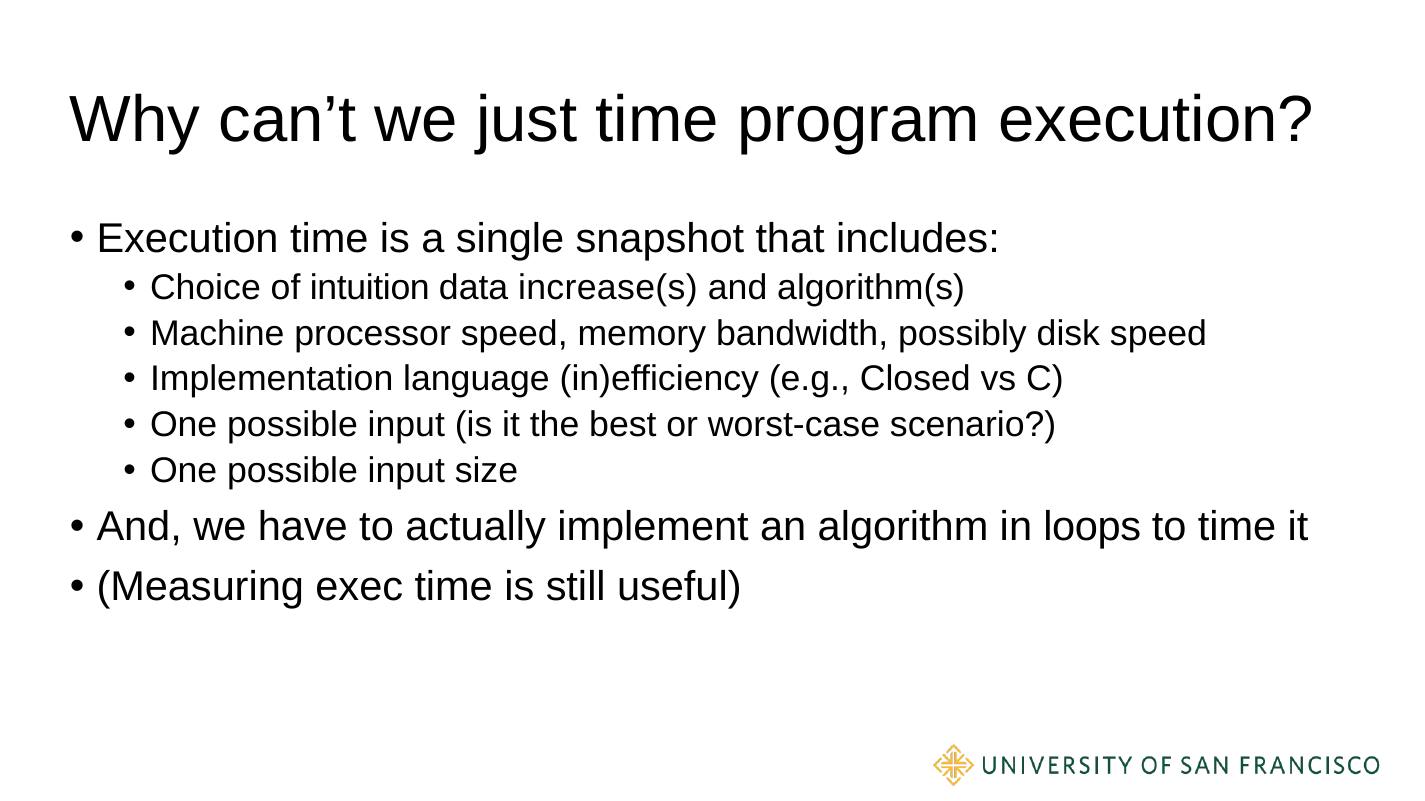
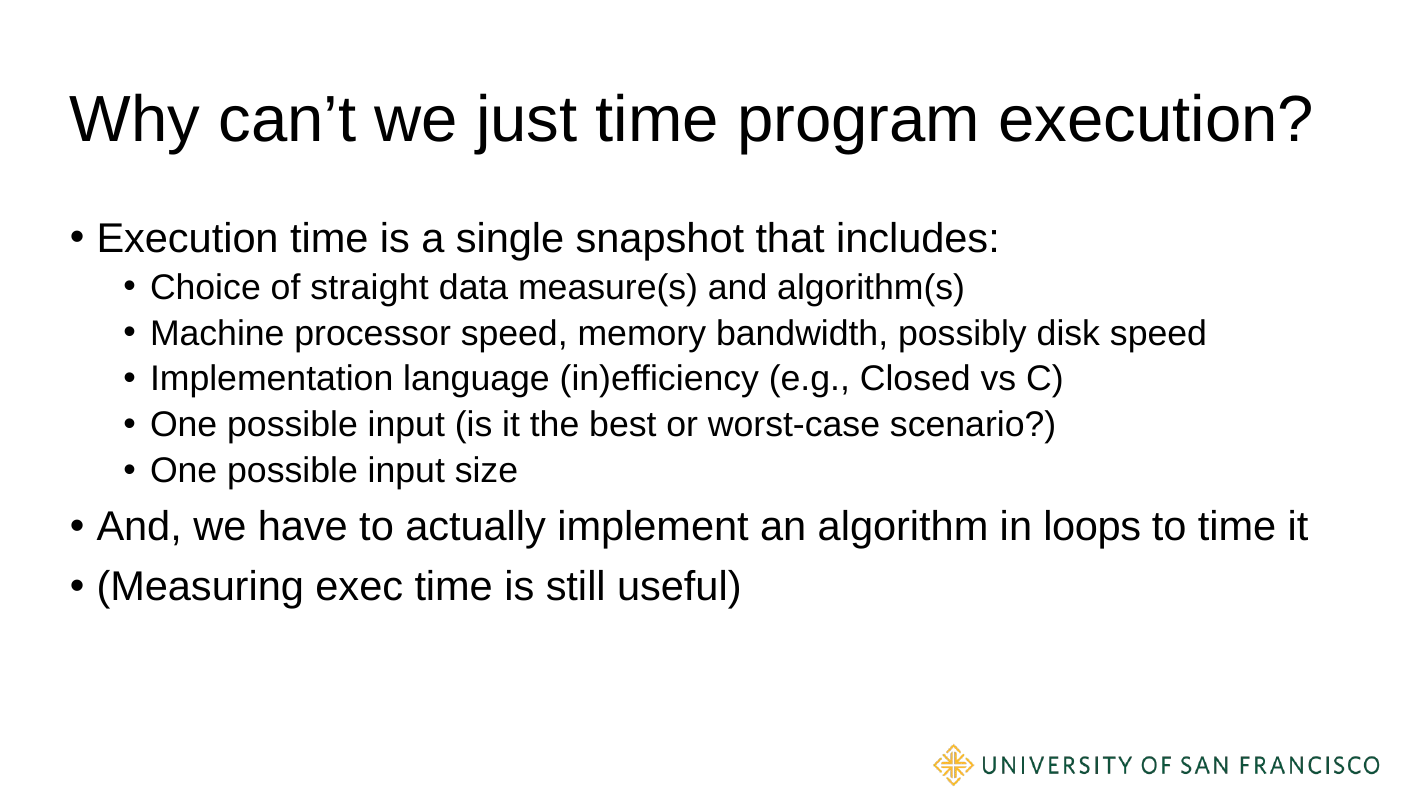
intuition: intuition -> straight
increase(s: increase(s -> measure(s
